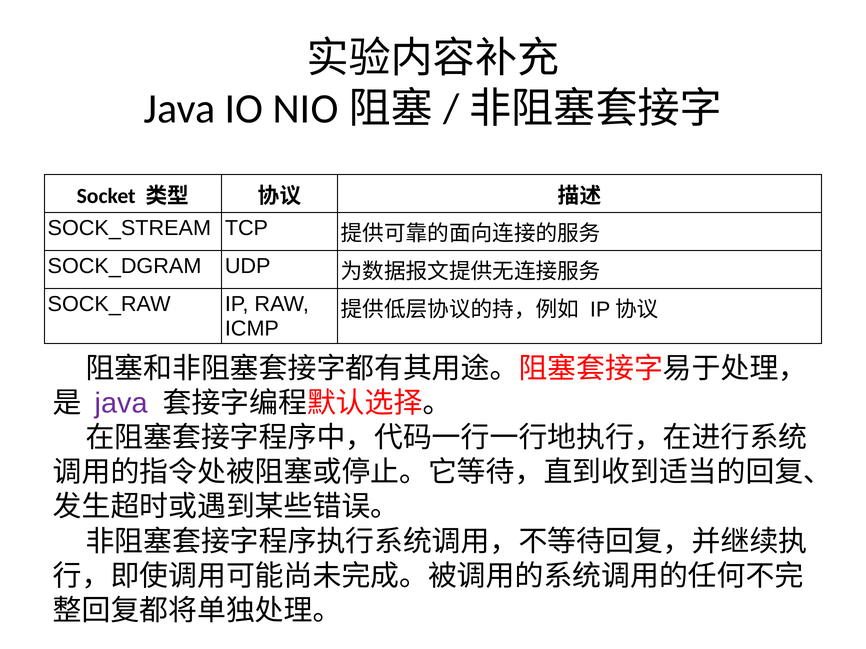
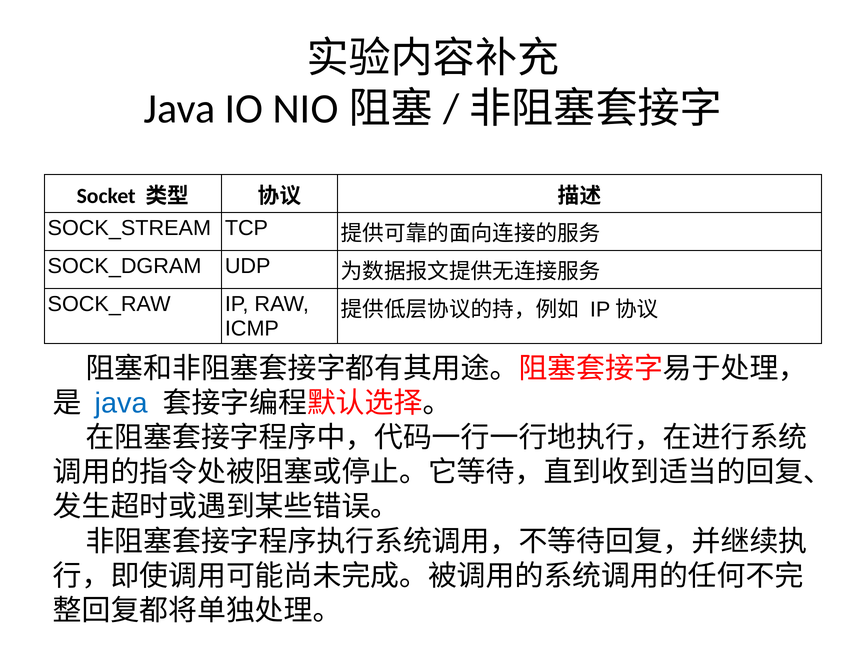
java at (121, 403) colour: purple -> blue
